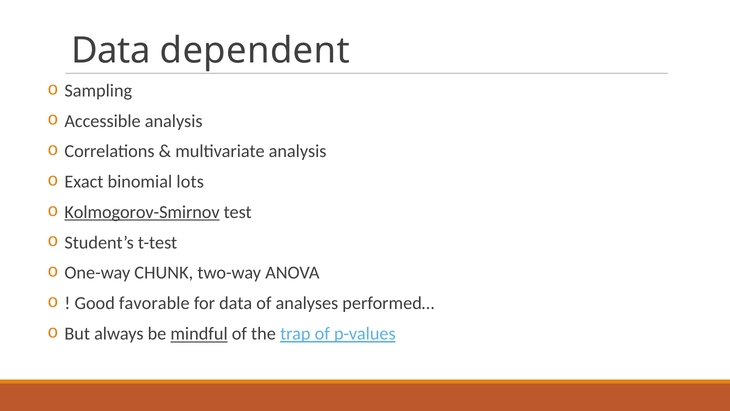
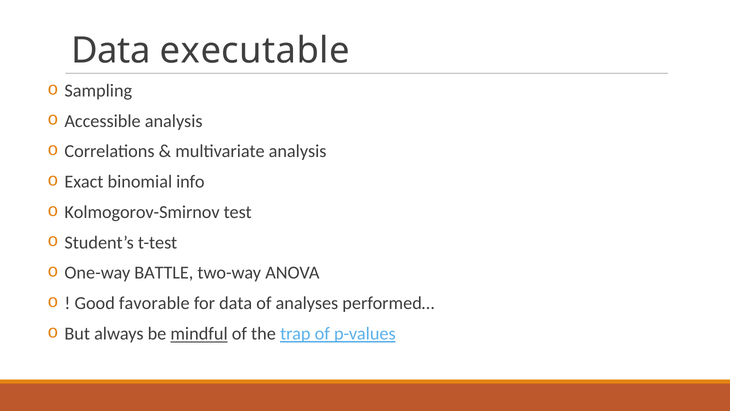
dependent: dependent -> executable
lots: lots -> info
Kolmogorov-Smirnov underline: present -> none
CHUNK: CHUNK -> BATTLE
